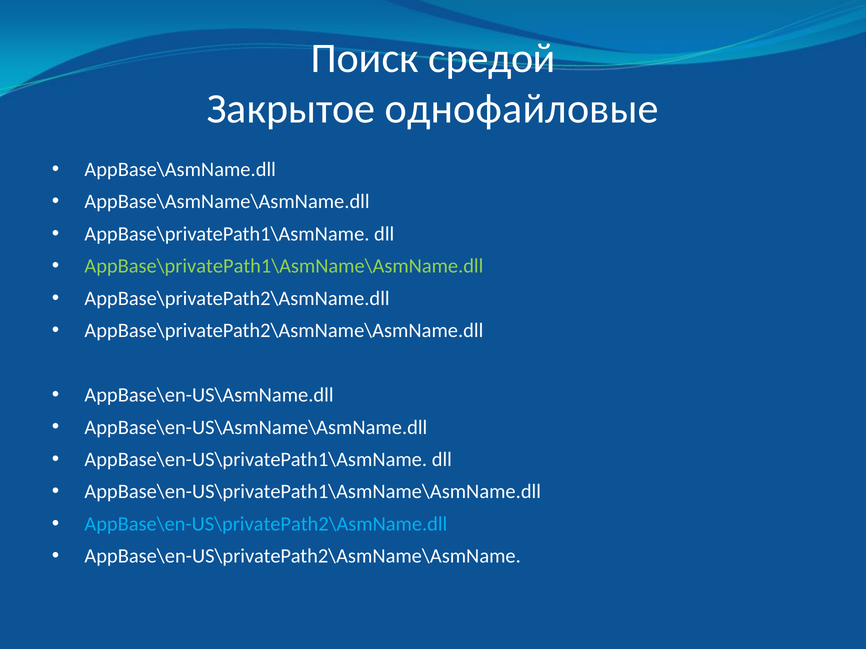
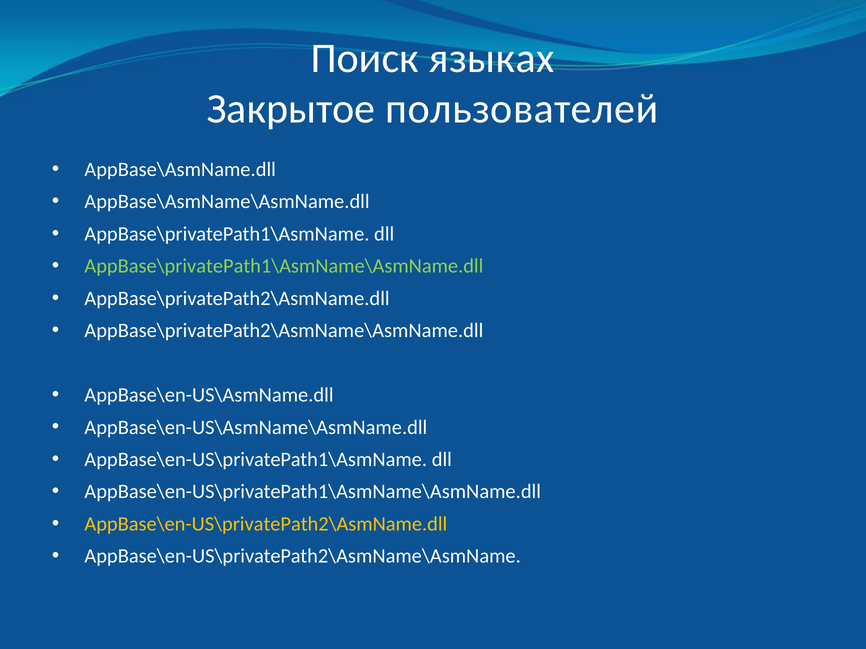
средой: средой -> языках
однофайловые: однофайловые -> пользователей
AppBase\en-US\privatePath2\AsmName.dll colour: light blue -> yellow
